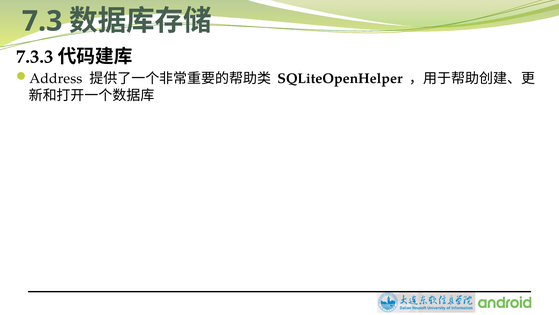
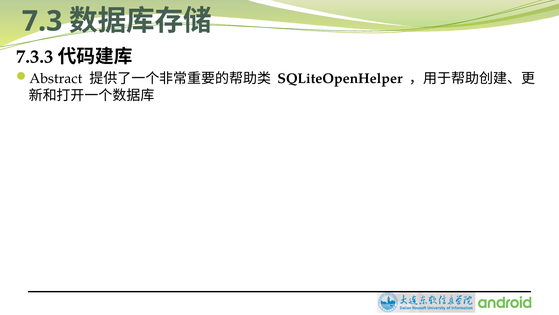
Address: Address -> Abstract
